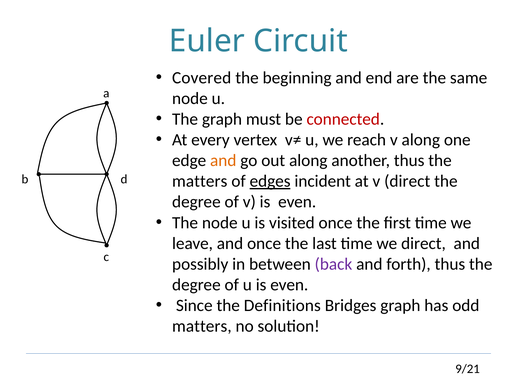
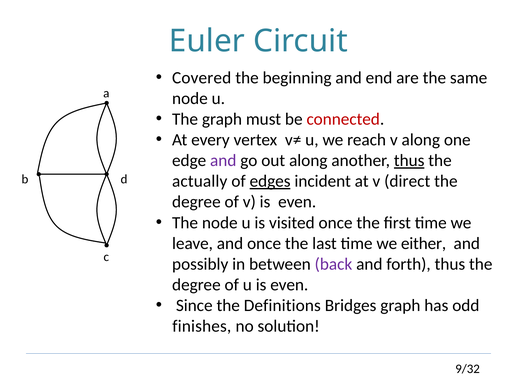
and at (223, 160) colour: orange -> purple
thus at (409, 160) underline: none -> present
matters at (200, 181): matters -> actually
we direct: direct -> either
matters at (202, 326): matters -> finishes
9/21: 9/21 -> 9/32
